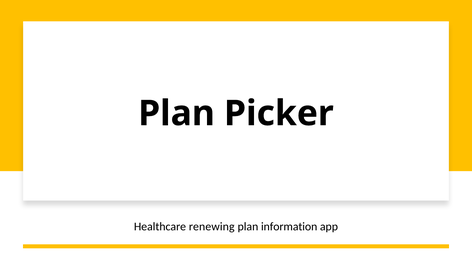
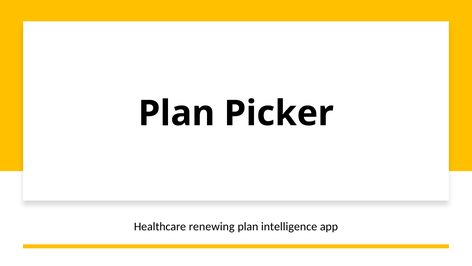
information: information -> intelligence
